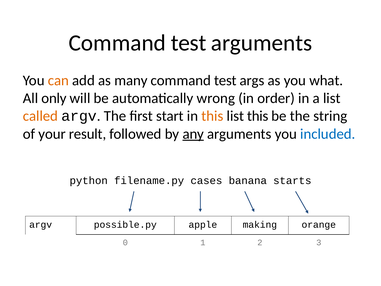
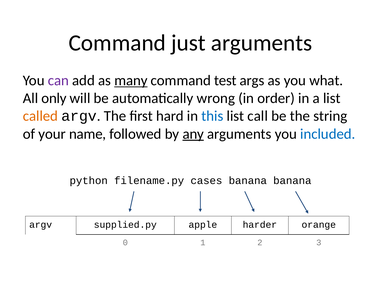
test at (189, 43): test -> just
can colour: orange -> purple
many underline: none -> present
start: start -> hard
this at (212, 116) colour: orange -> blue
list this: this -> call
result: result -> name
banana starts: starts -> banana
possible.py: possible.py -> supplied.py
making: making -> harder
